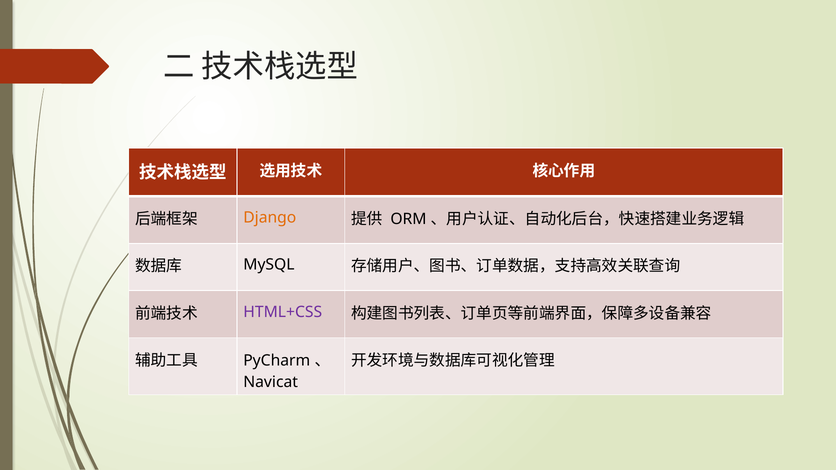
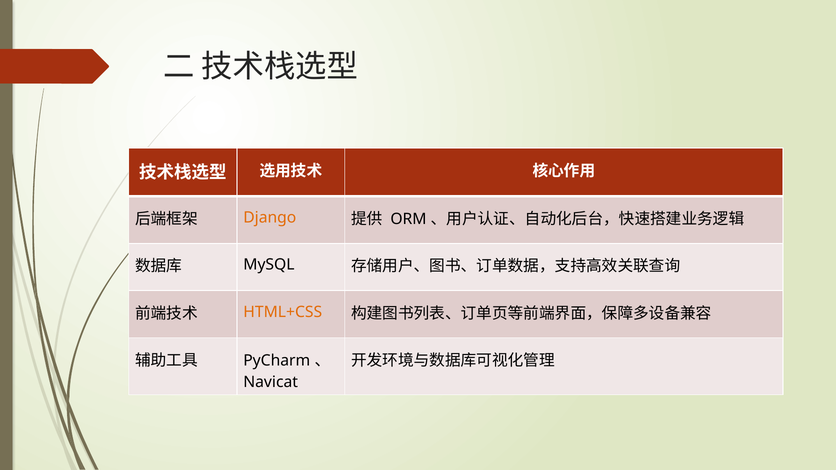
HTML+CSS colour: purple -> orange
